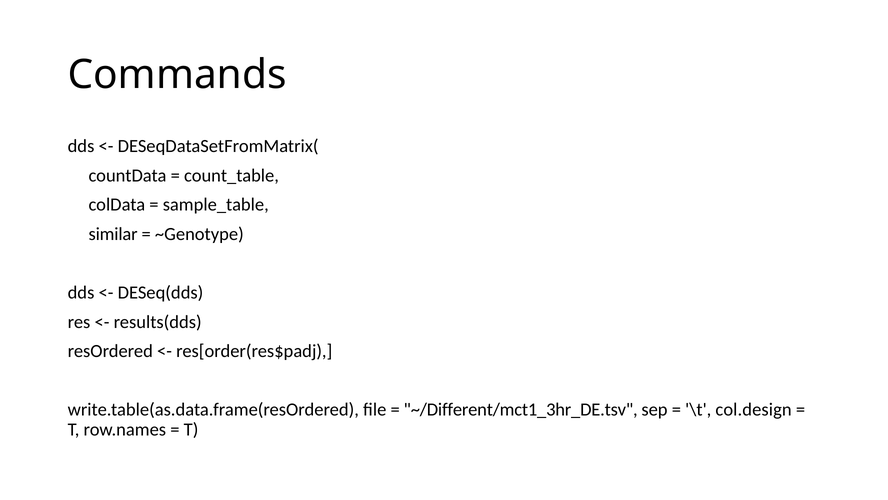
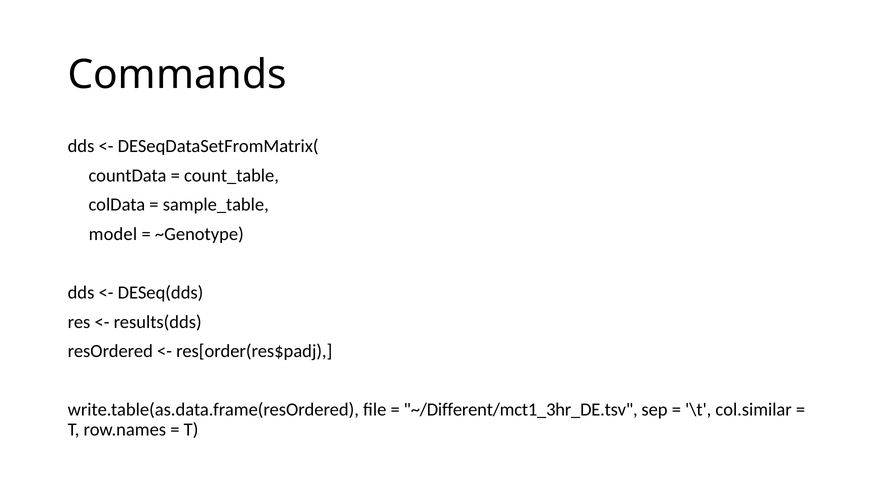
similar: similar -> model
col.design: col.design -> col.similar
